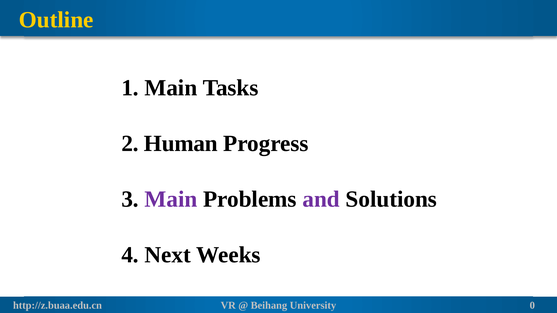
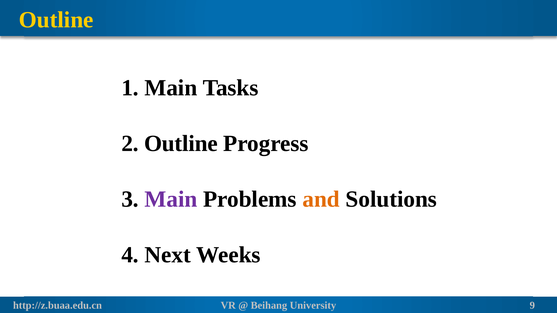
2 Human: Human -> Outline
and colour: purple -> orange
0: 0 -> 9
